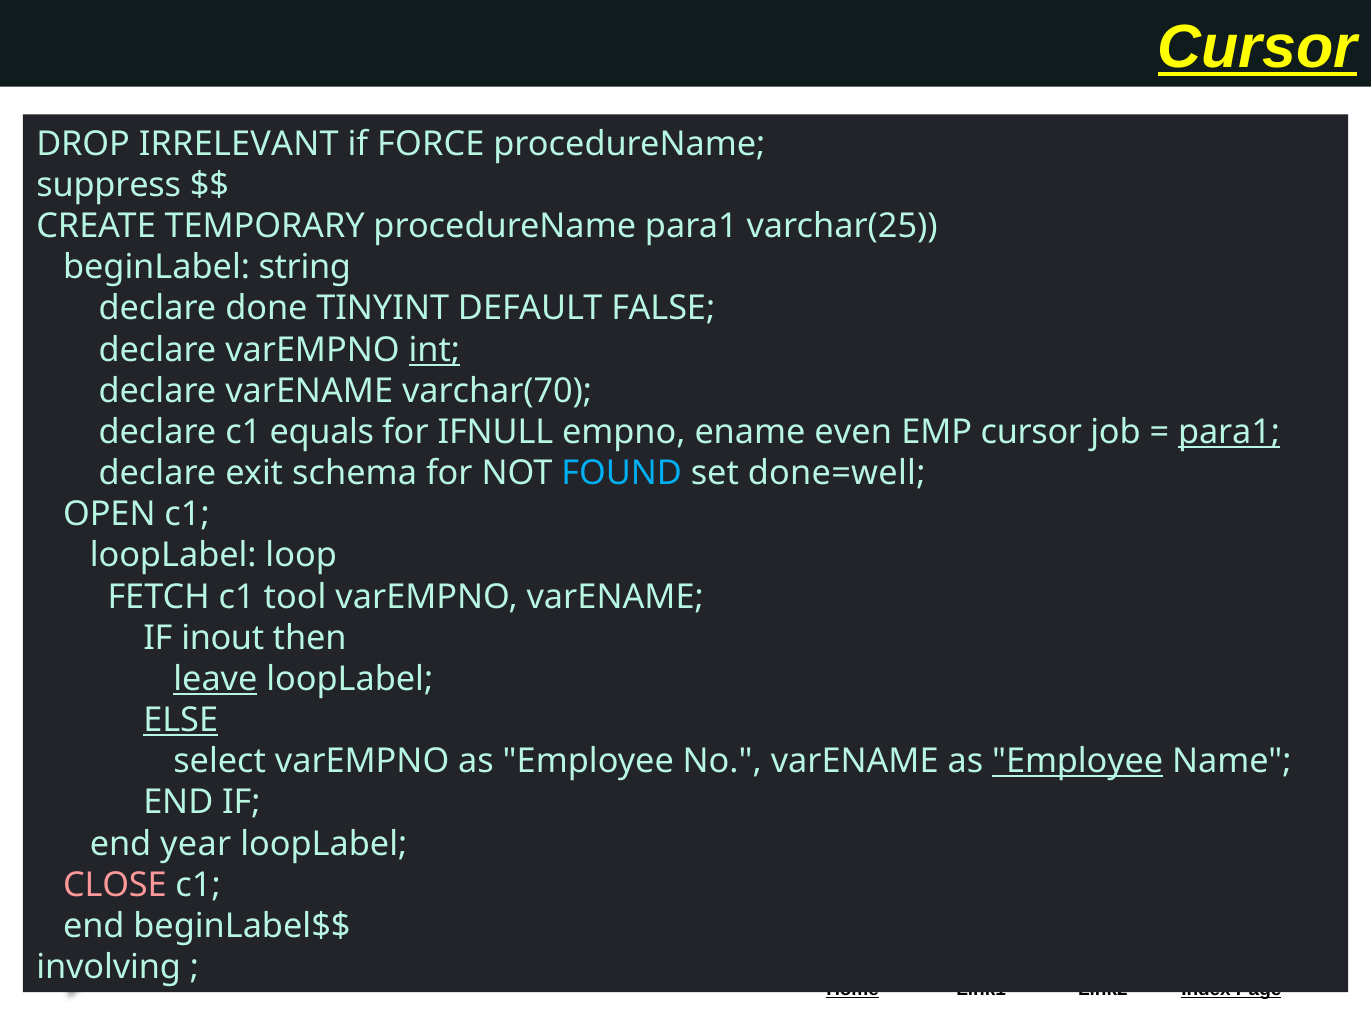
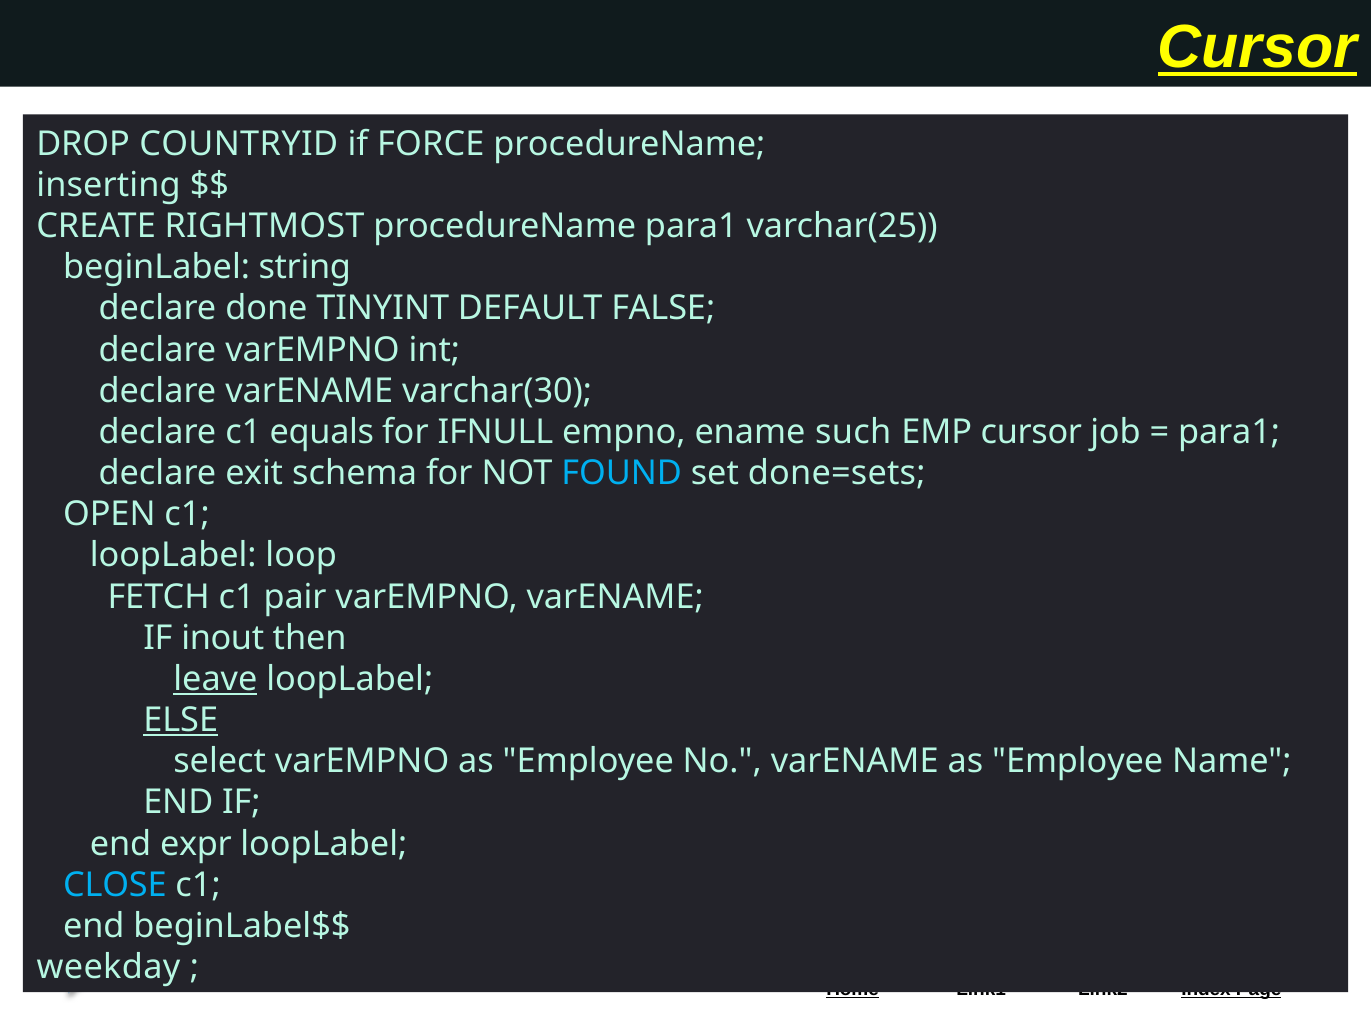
IRRELEVANT: IRRELEVANT -> COUNTRYID
suppress: suppress -> inserting
TEMPORARY: TEMPORARY -> RIGHTMOST
int underline: present -> none
varchar(70: varchar(70 -> varchar(30
even: even -> such
para1 at (1229, 432) underline: present -> none
done=well: done=well -> done=sets
tool: tool -> pair
Employee at (1078, 761) underline: present -> none
year: year -> expr
CLOSE colour: pink -> light blue
involving: involving -> weekday
